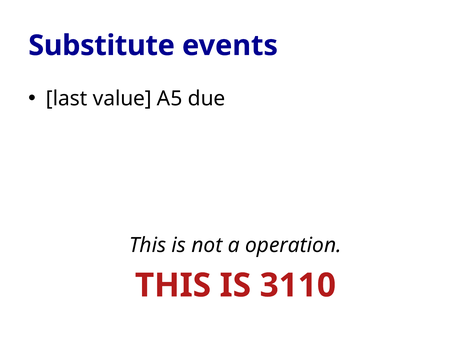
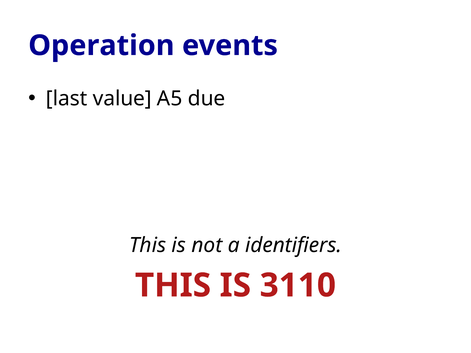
Substitute: Substitute -> Operation
operation: operation -> identifiers
